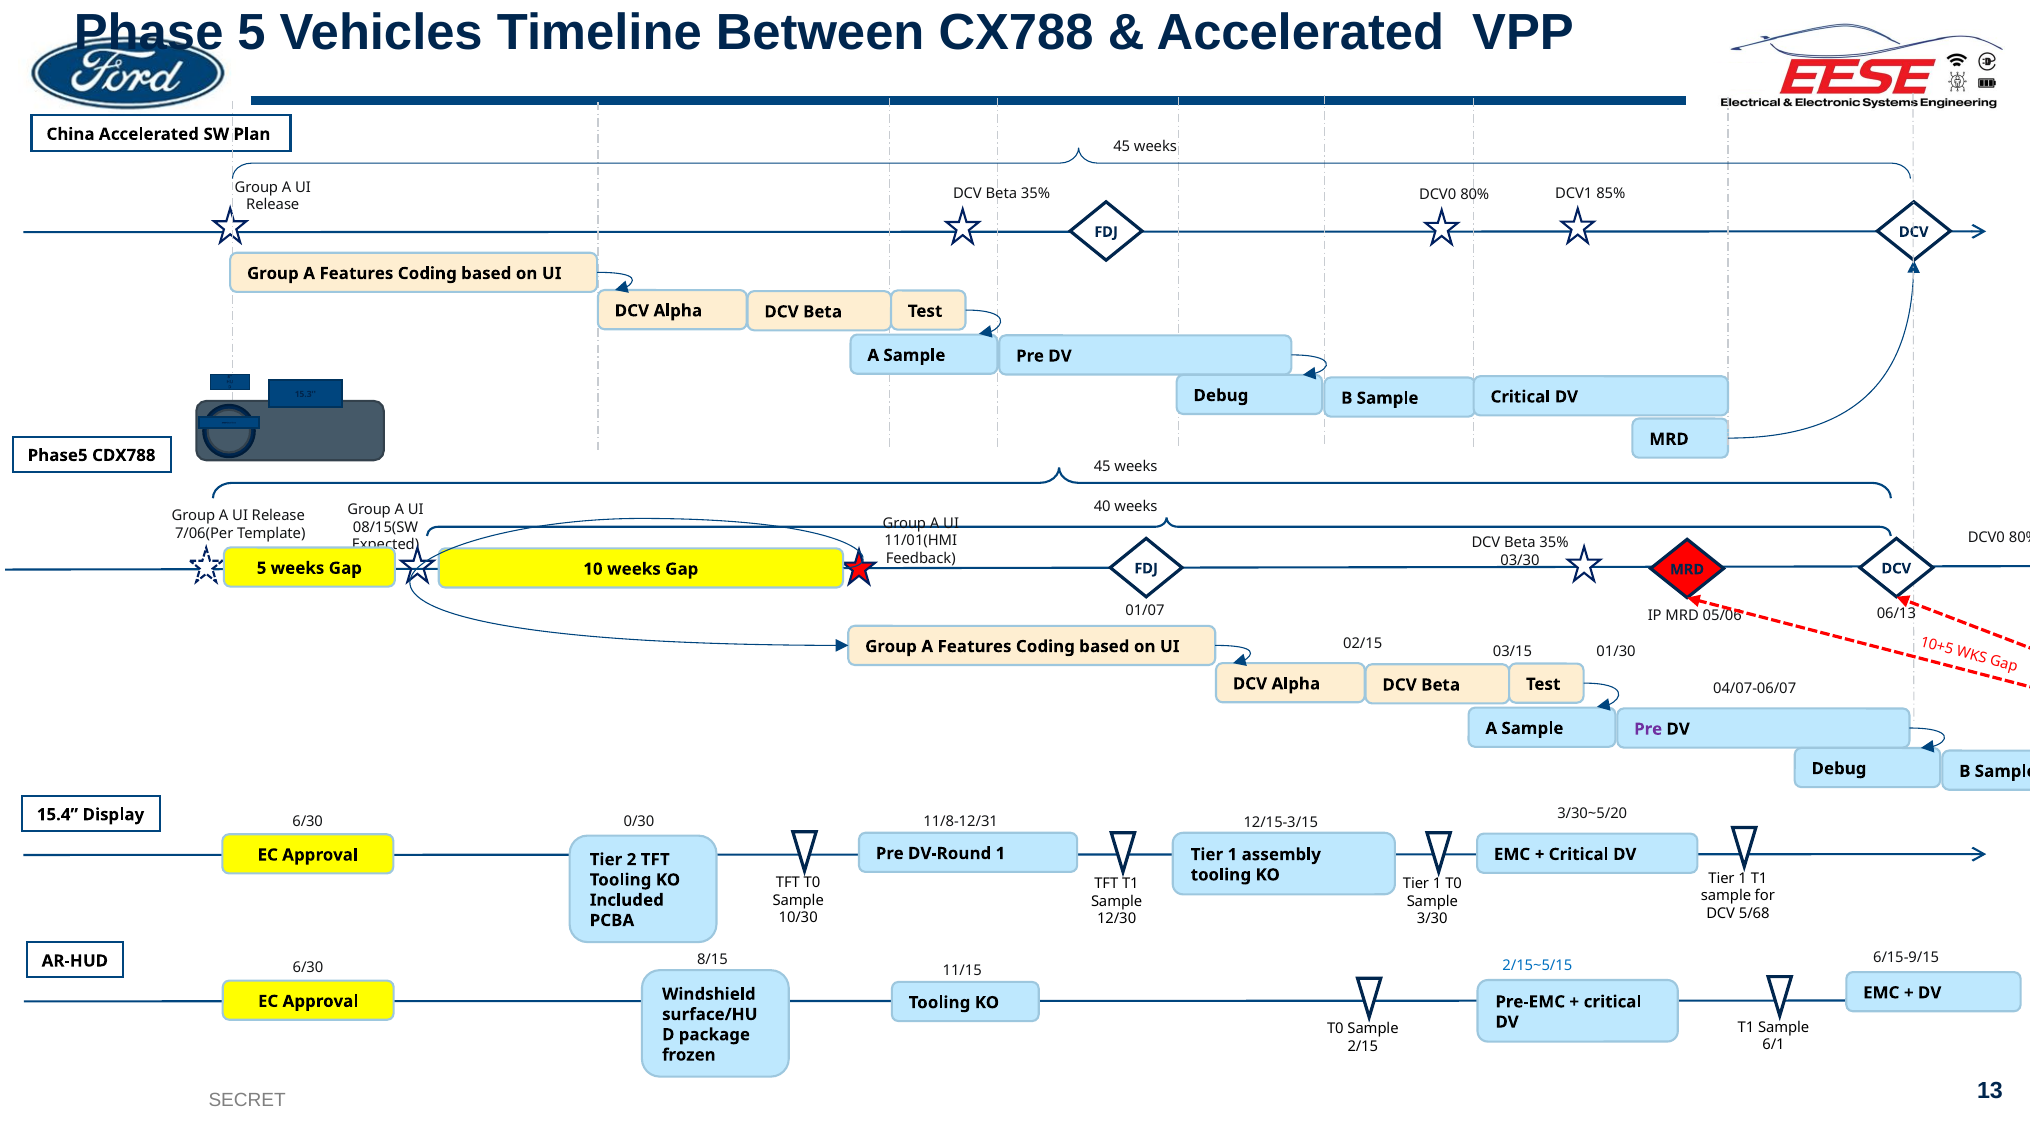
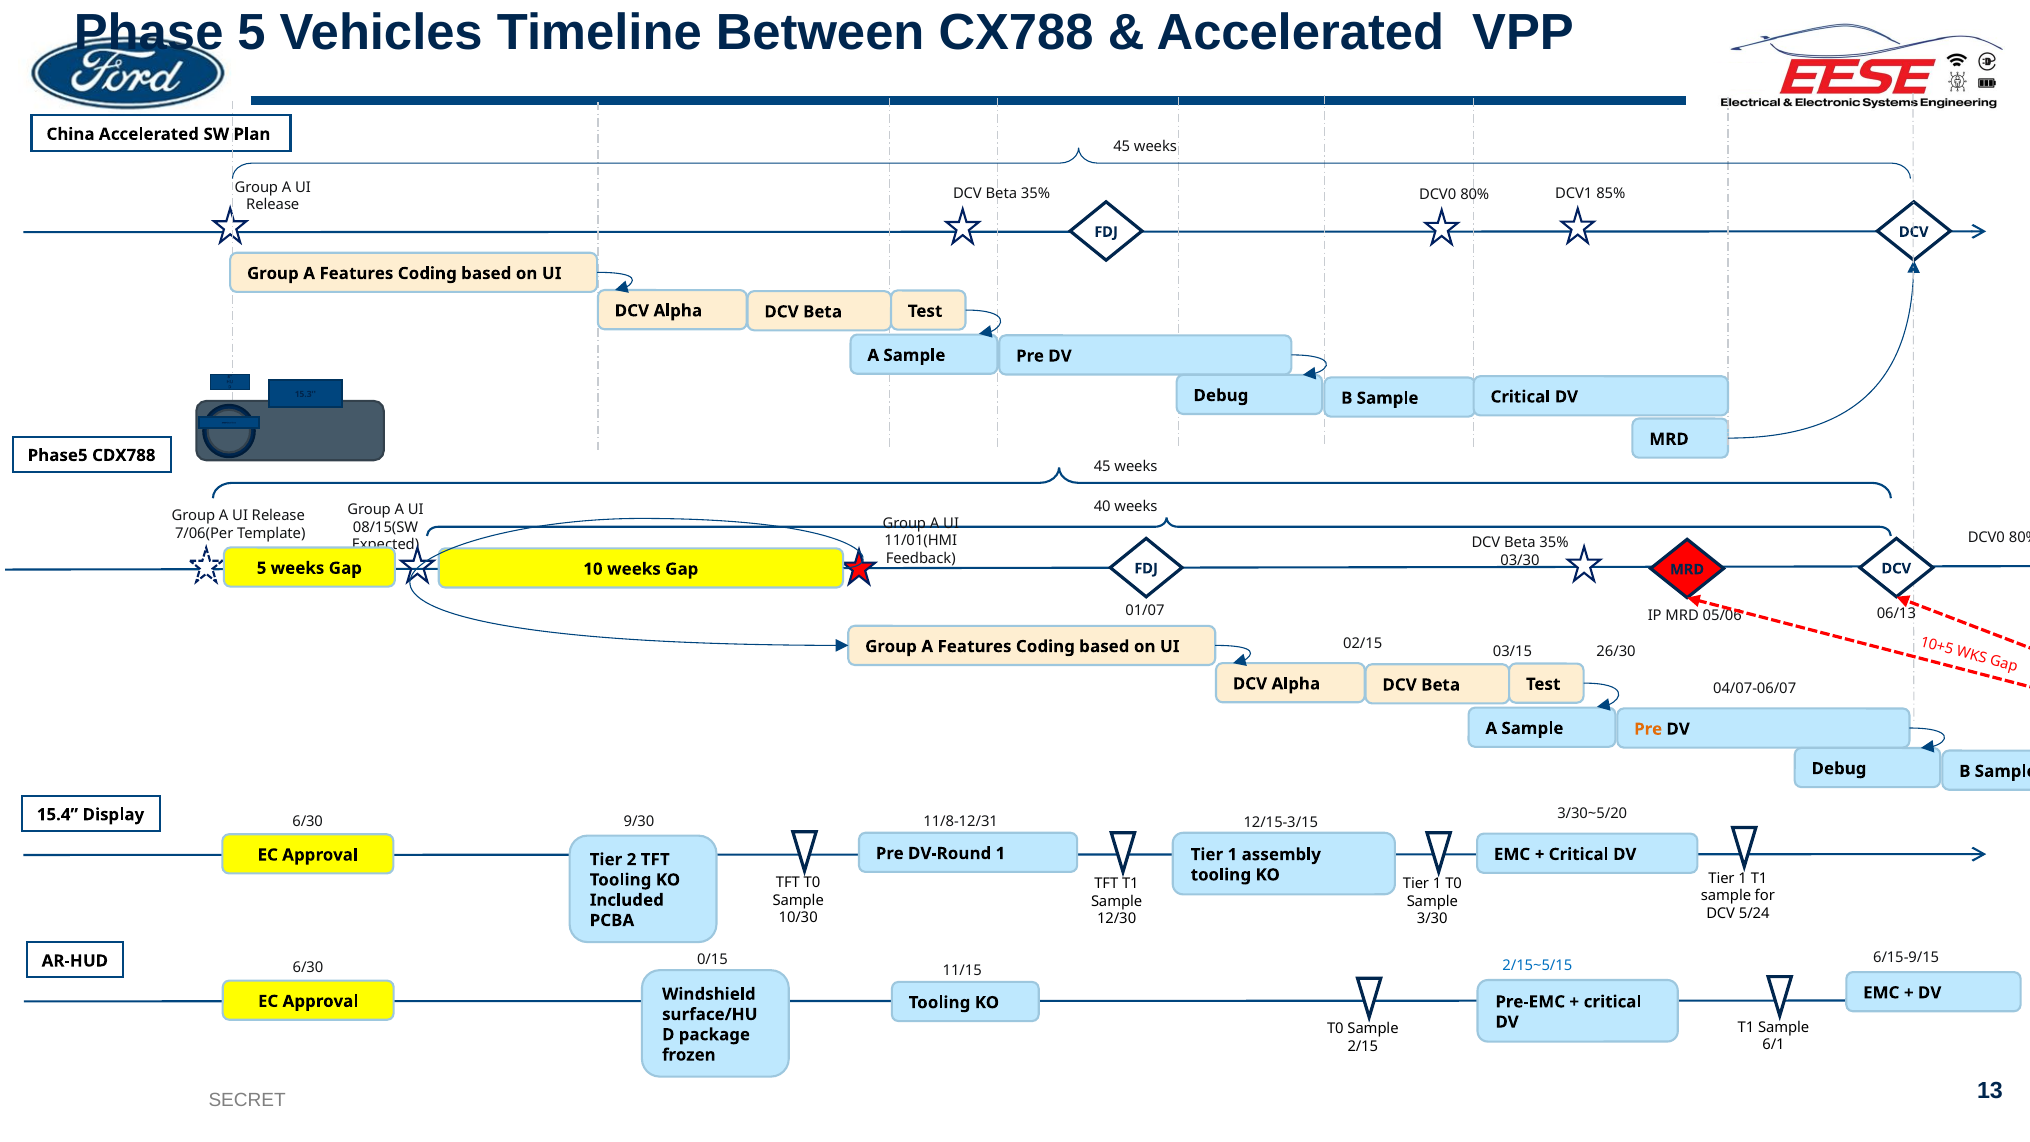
01/30: 01/30 -> 26/30
Pre at (1648, 729) colour: purple -> orange
0/30: 0/30 -> 9/30
5/68: 5/68 -> 5/24
8/15: 8/15 -> 0/15
